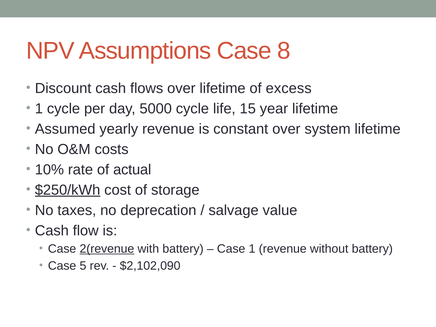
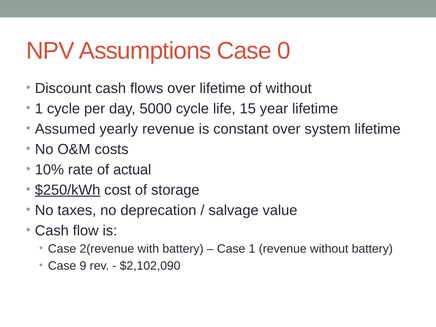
8: 8 -> 0
of excess: excess -> without
2(revenue underline: present -> none
5: 5 -> 9
